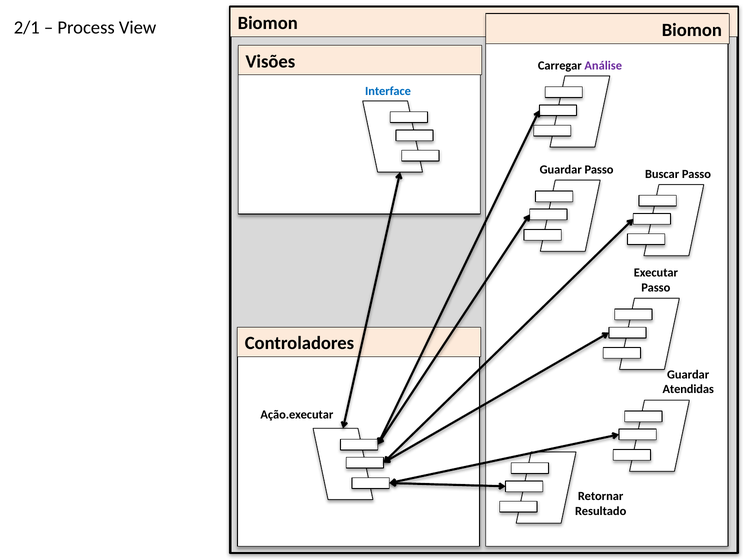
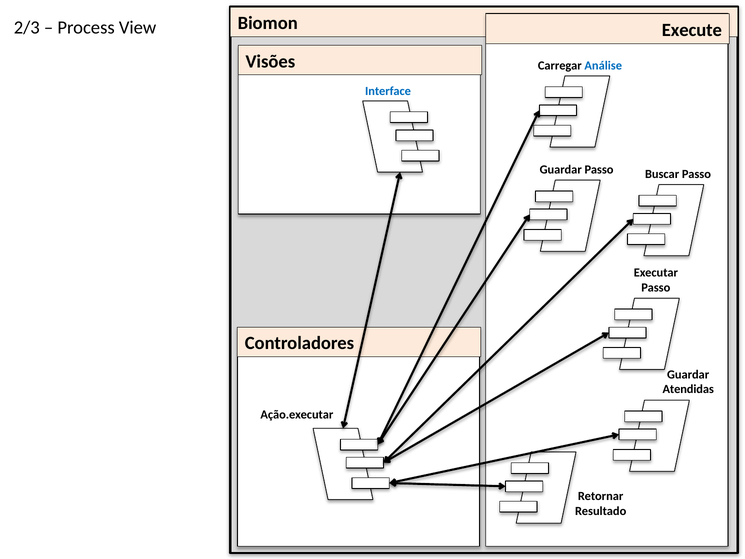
2/1: 2/1 -> 2/3
View Biomon: Biomon -> Execute
Análise colour: purple -> blue
